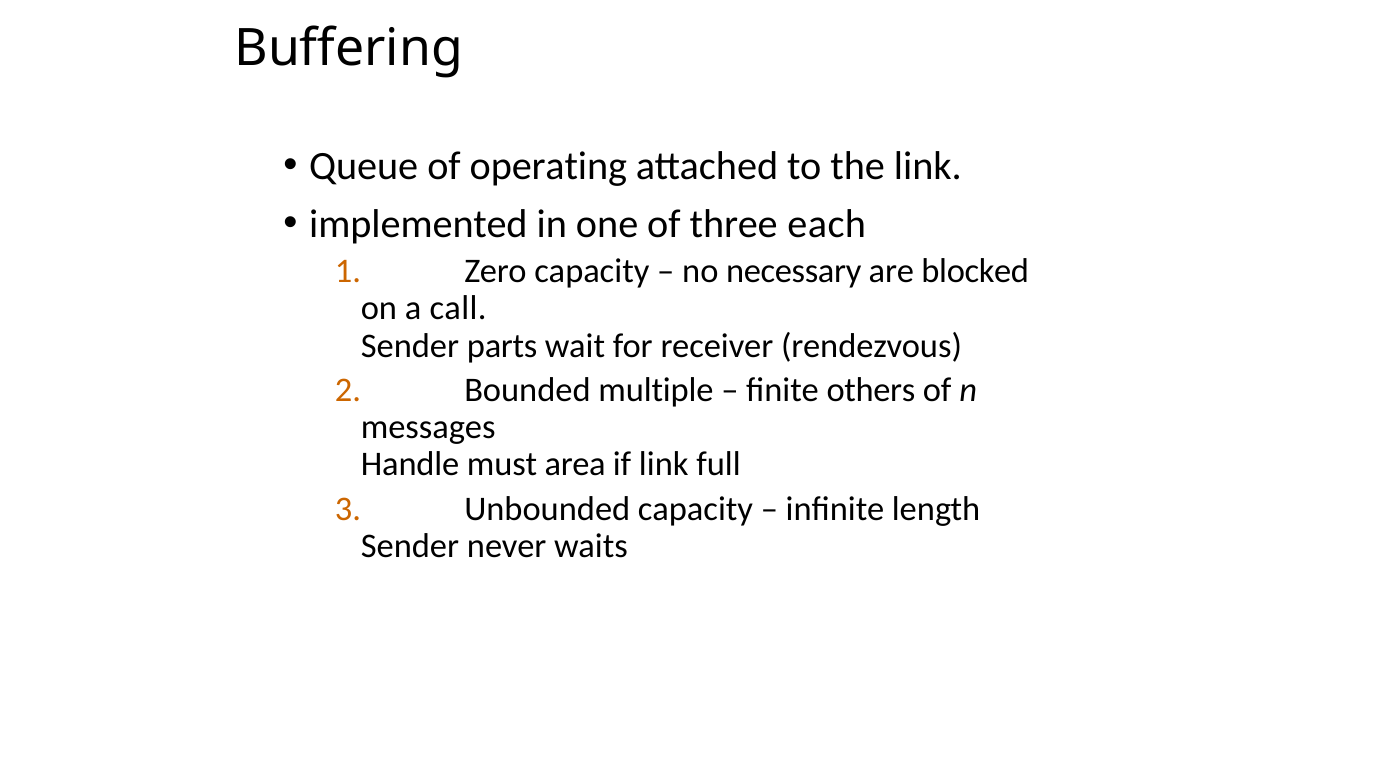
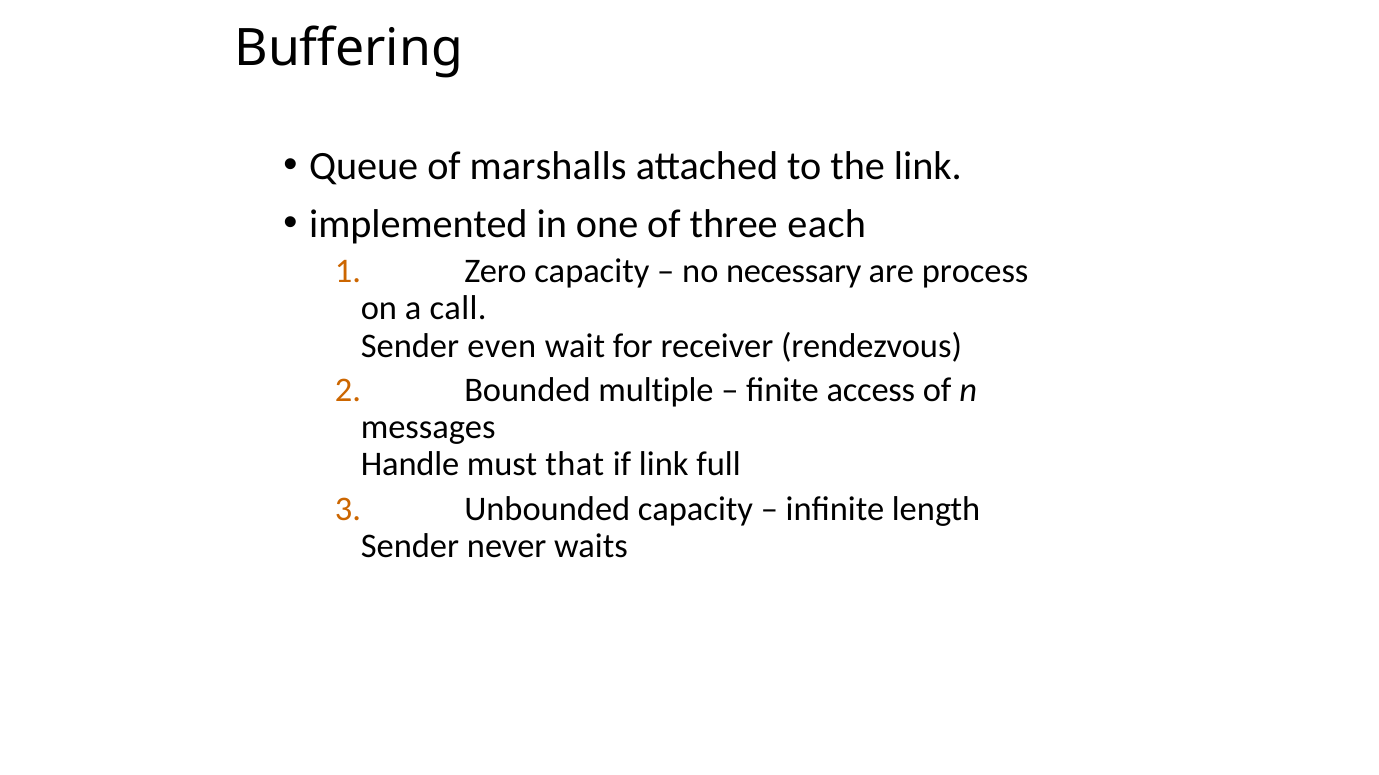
operating: operating -> marshalls
blocked: blocked -> process
parts: parts -> even
others: others -> access
area: area -> that
